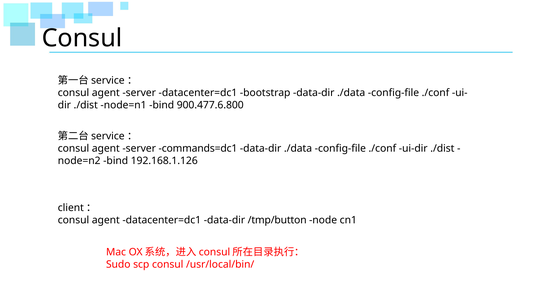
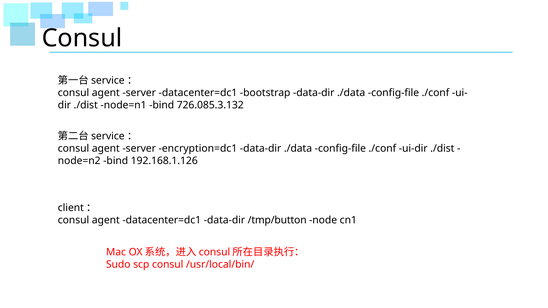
900.477.6.800: 900.477.6.800 -> 726.085.3.132
commands=dc1: commands=dc1 -> encryption=dc1
